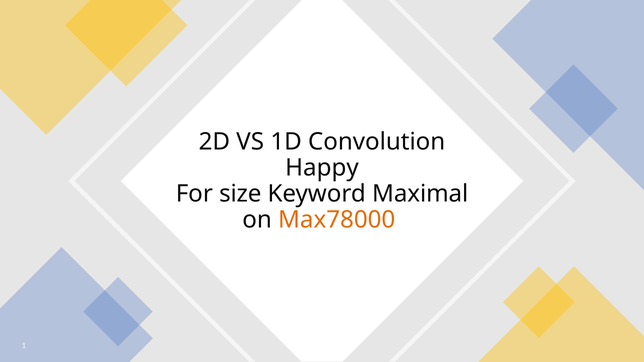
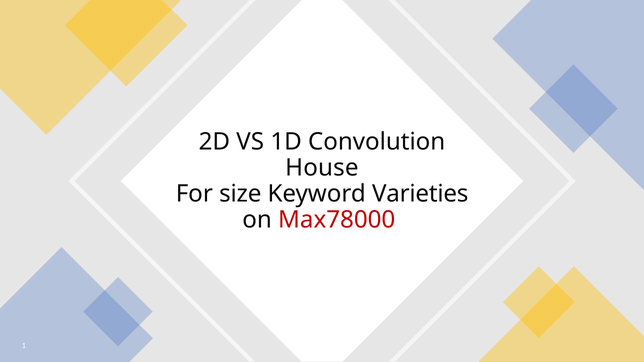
Happy: Happy -> House
Maximal: Maximal -> Varieties
Max78000 colour: orange -> red
